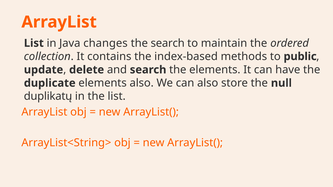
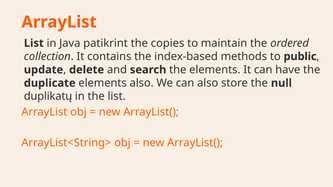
changes: changes -> patikrint
the search: search -> copies
